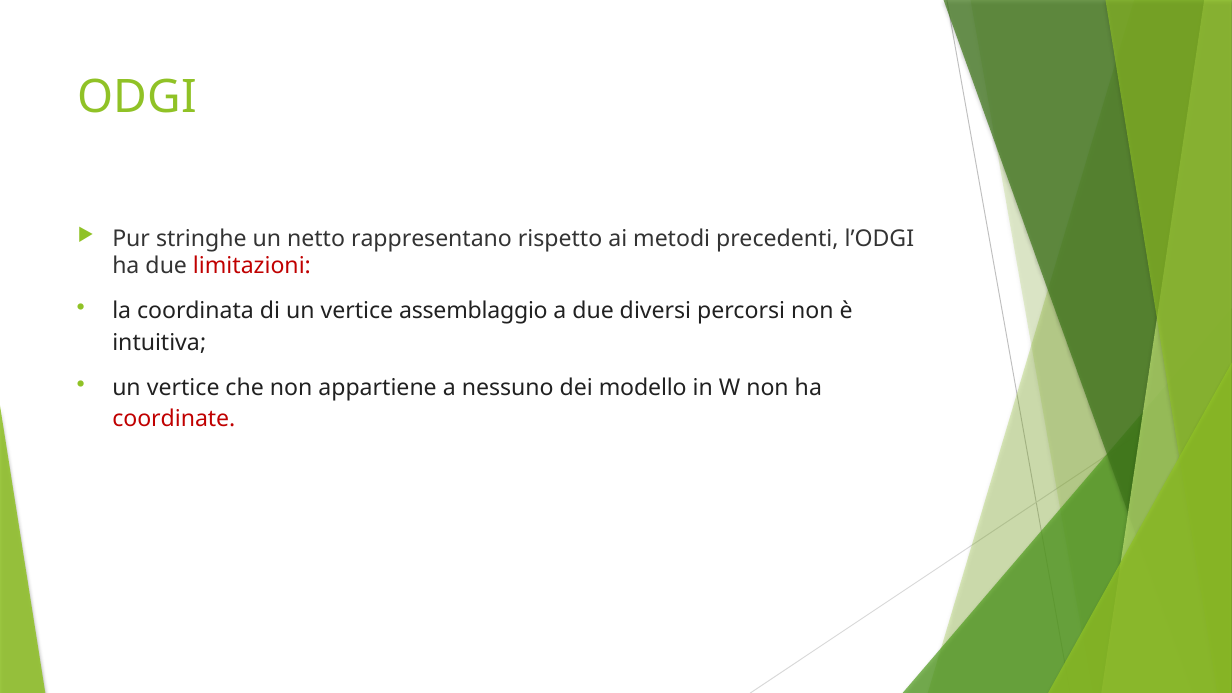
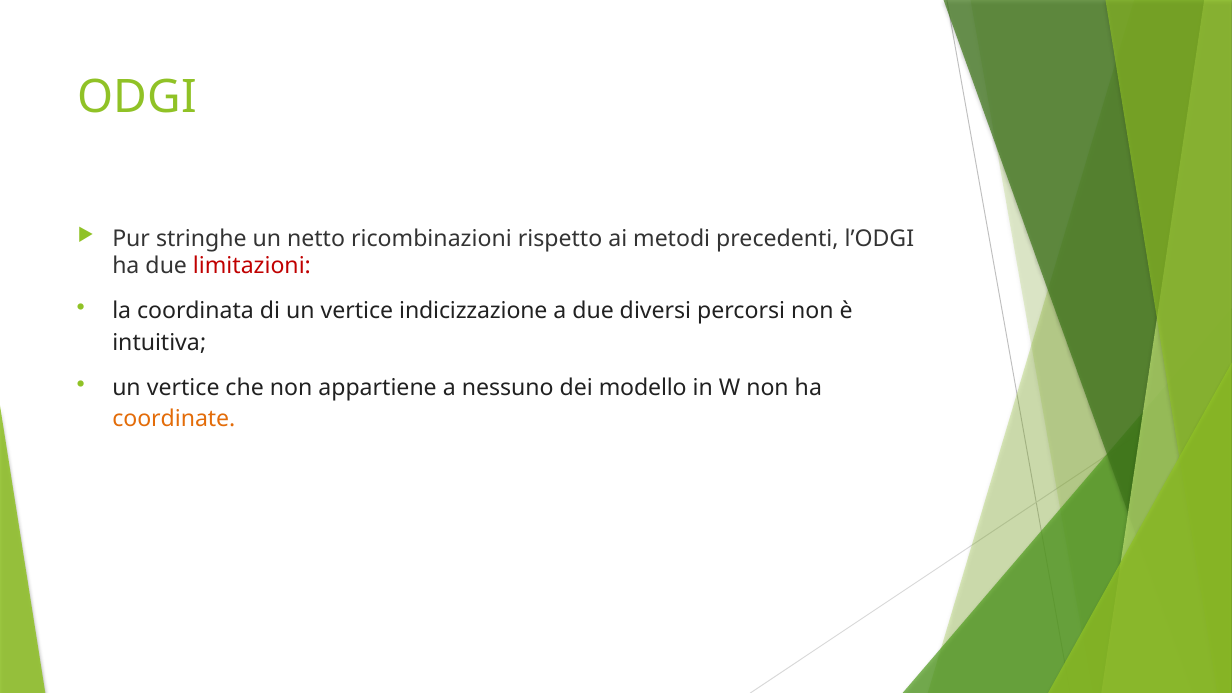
rappresentano: rappresentano -> ricombinazioni
assemblaggio: assemblaggio -> indicizzazione
coordinate colour: red -> orange
